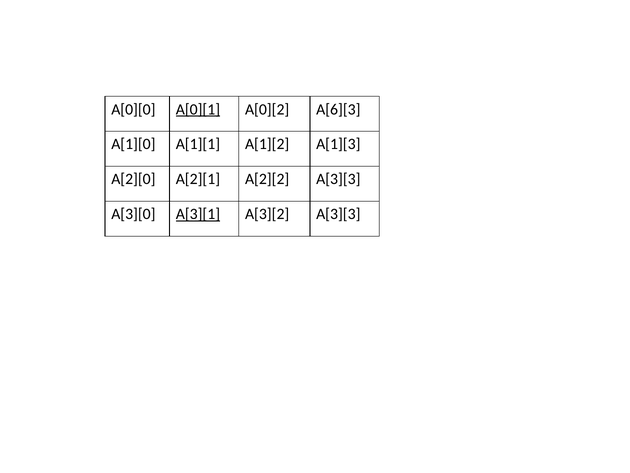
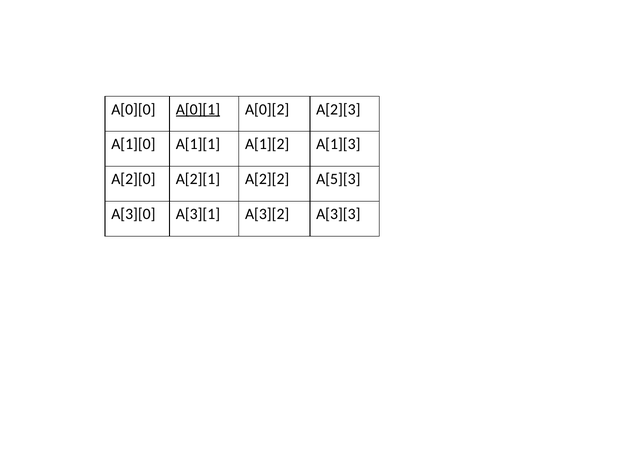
A[6][3: A[6][3 -> A[2][3
A[2][2 A[3][3: A[3][3 -> A[5][3
A[3][1 underline: present -> none
